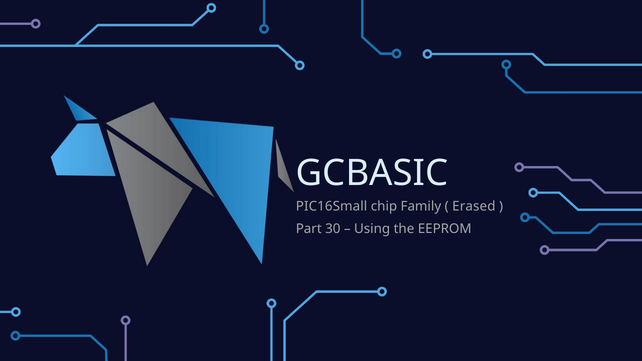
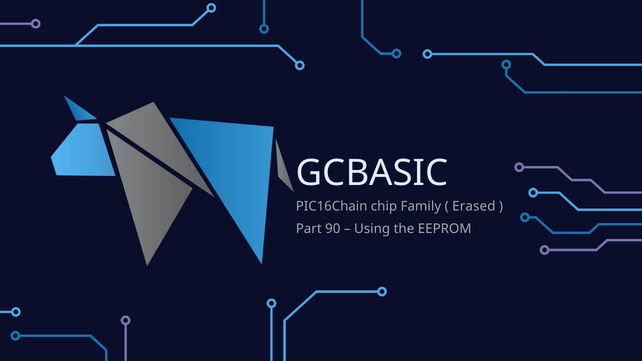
PIC16Small: PIC16Small -> PIC16Chain
30: 30 -> 90
